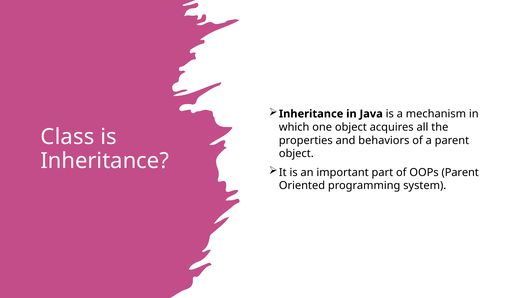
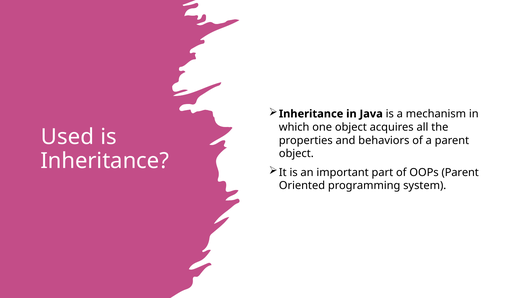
Class: Class -> Used
